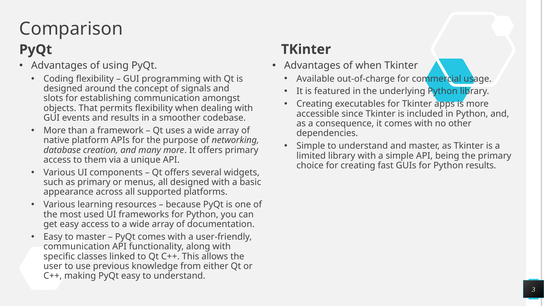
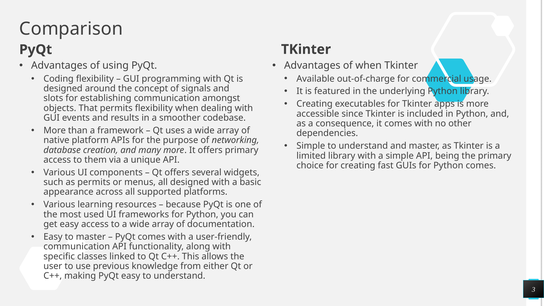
Python results: results -> comes
as primary: primary -> permits
